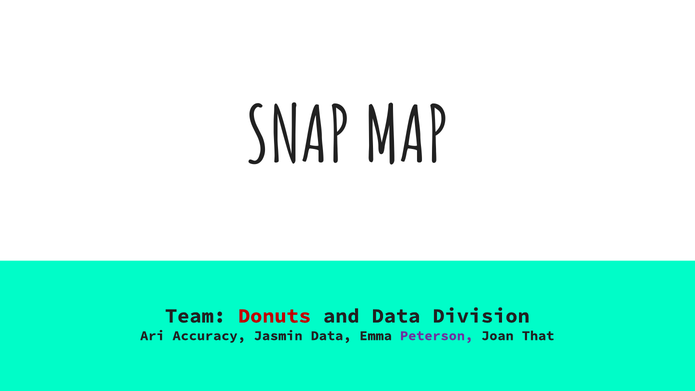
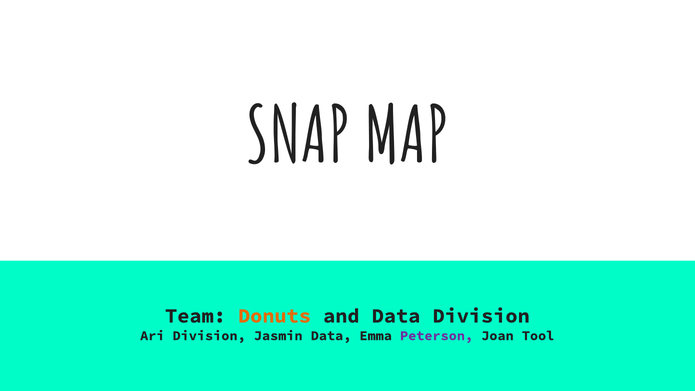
Donuts colour: red -> orange
Ari Accuracy: Accuracy -> Division
That: That -> Tool
